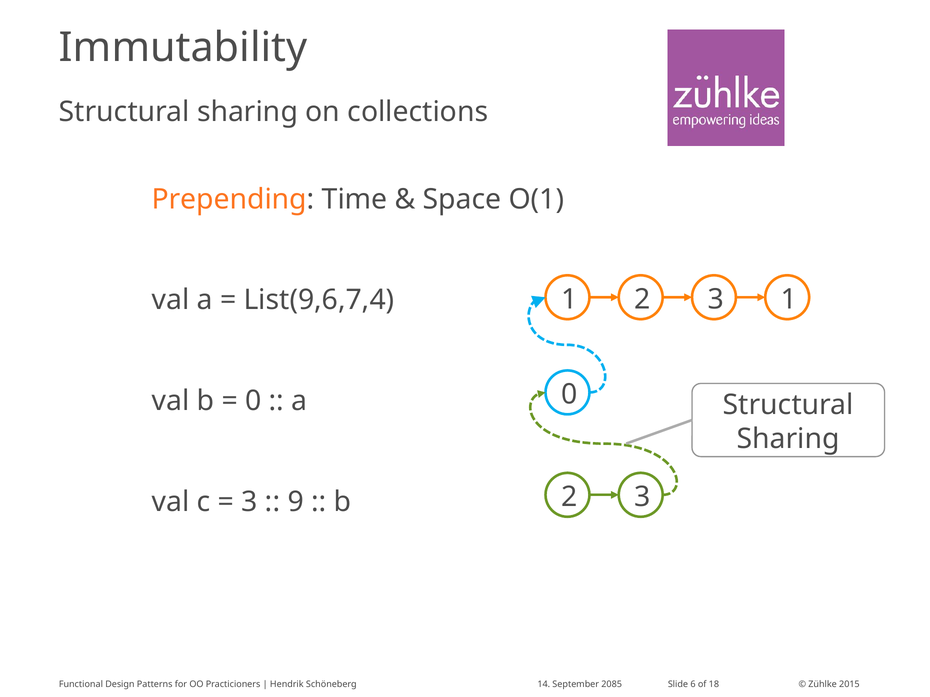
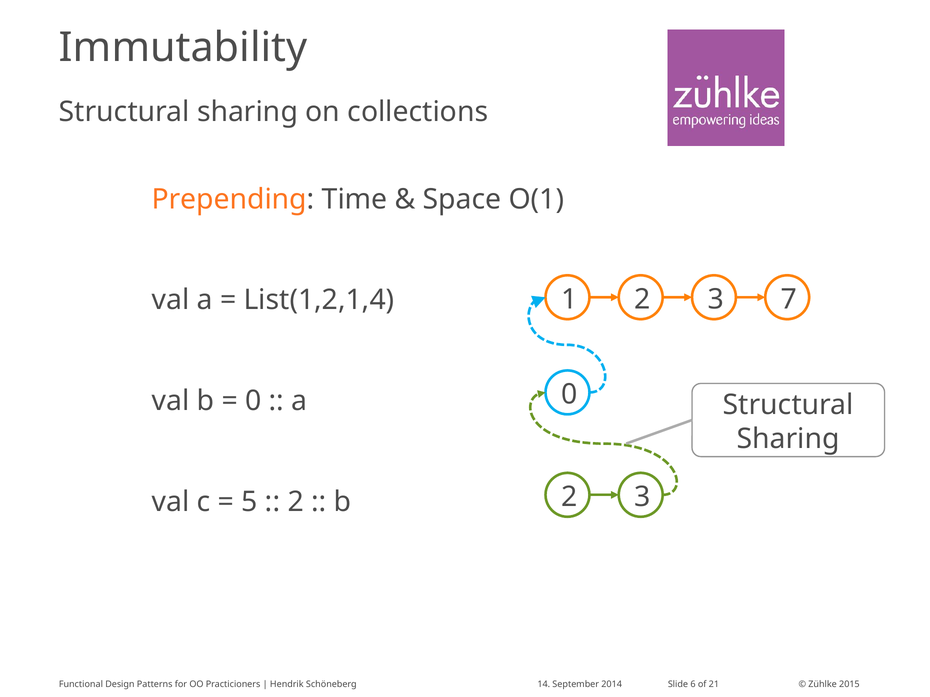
3 1: 1 -> 7
List(9,6,7,4: List(9,6,7,4 -> List(1,2,1,4
3 at (250, 502): 3 -> 5
9 at (296, 502): 9 -> 2
2085: 2085 -> 2014
18: 18 -> 21
